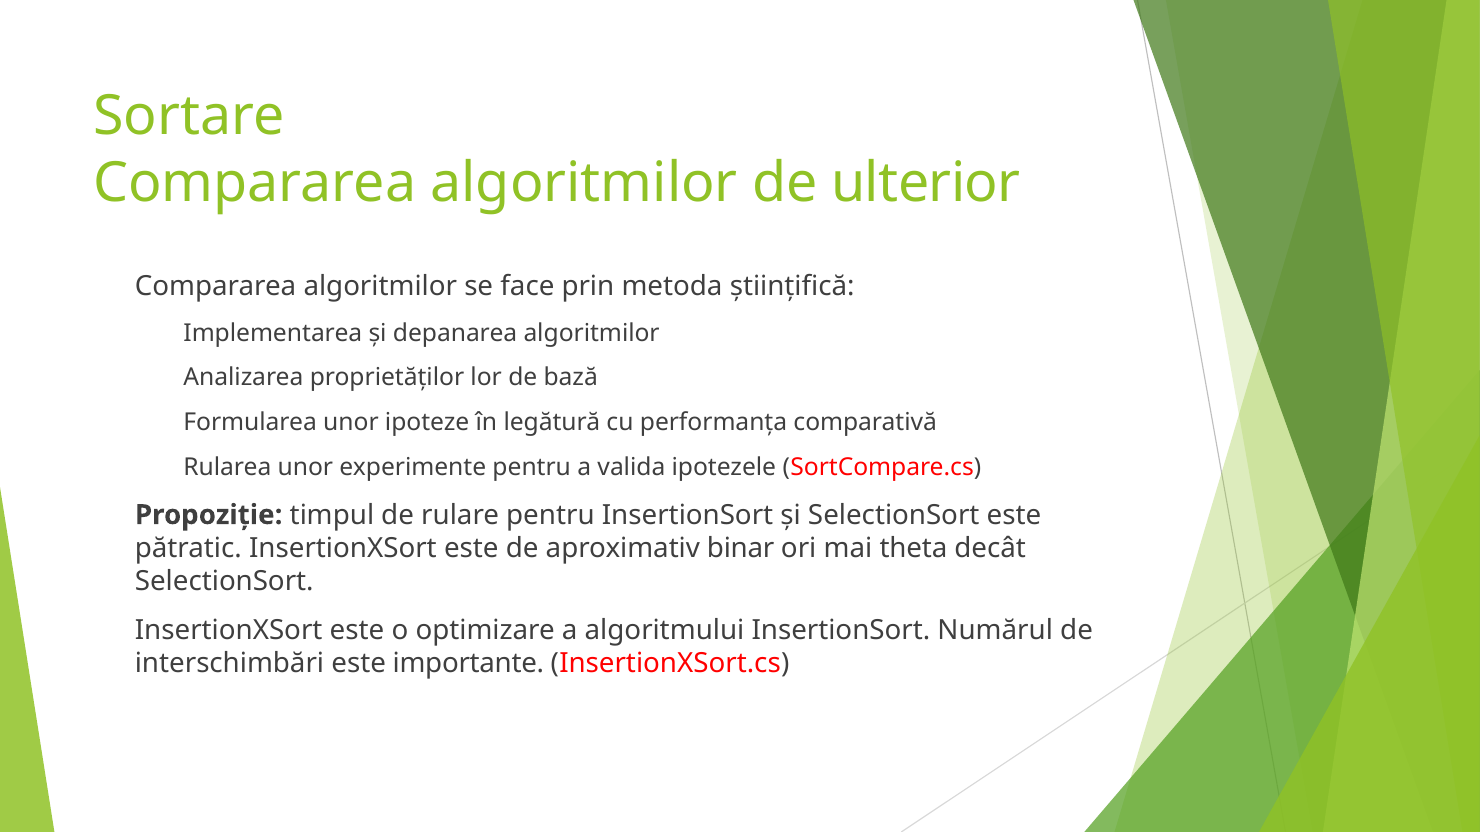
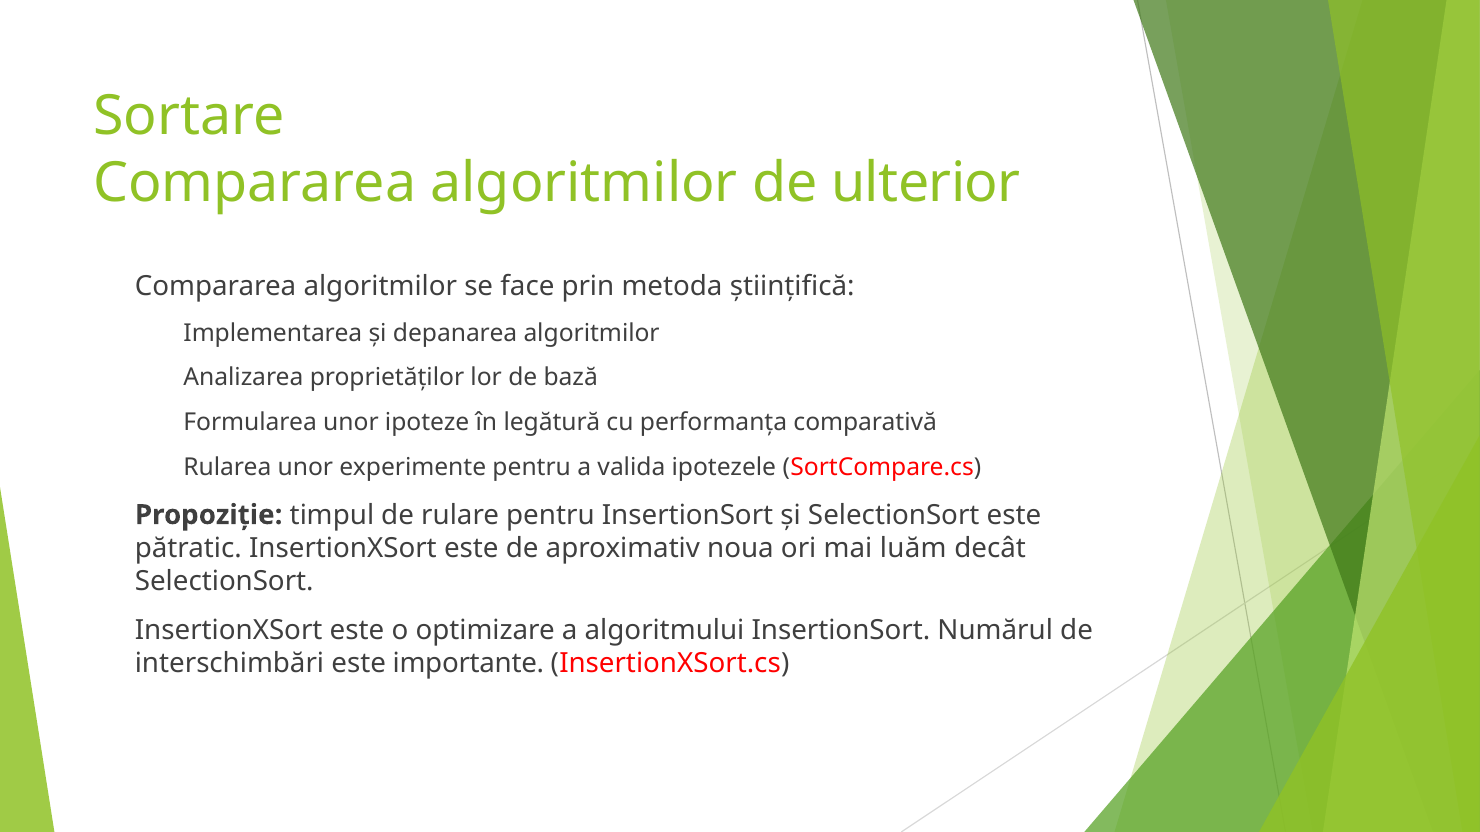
binar: binar -> noua
theta: theta -> luăm
